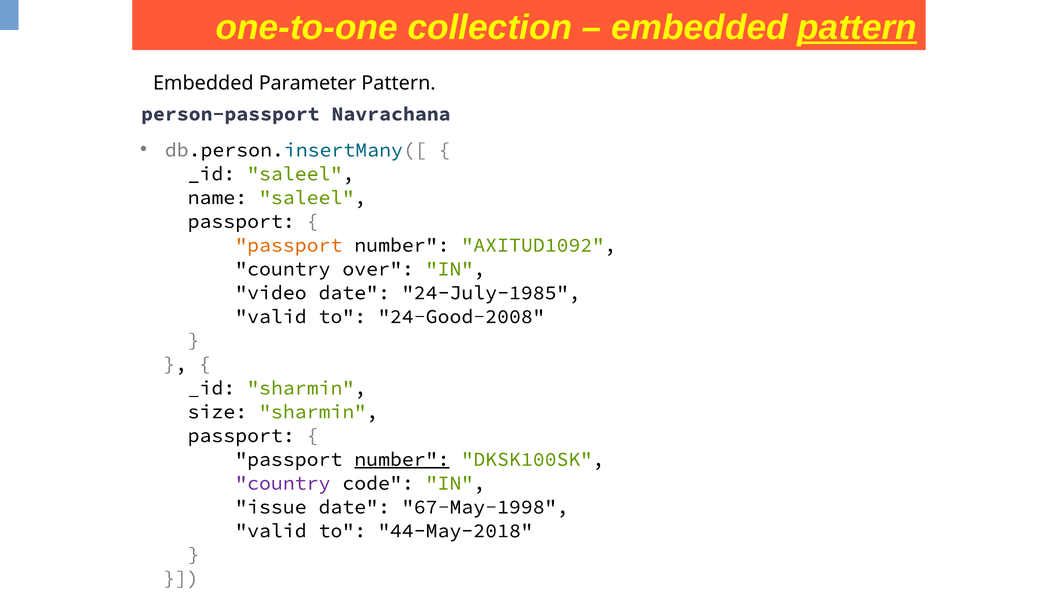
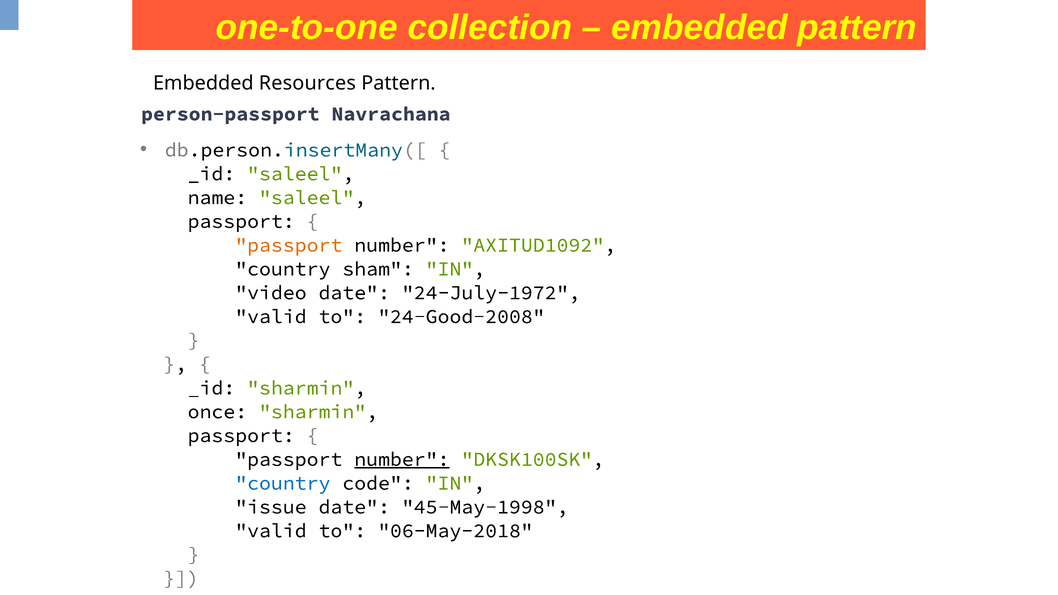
pattern at (857, 28) underline: present -> none
Parameter: Parameter -> Resources
over: over -> sham
24-July-1985: 24-July-1985 -> 24-July-1972
size: size -> once
country at (283, 483) colour: purple -> blue
67-May-1998: 67-May-1998 -> 45-May-1998
44-May-2018: 44-May-2018 -> 06-May-2018
